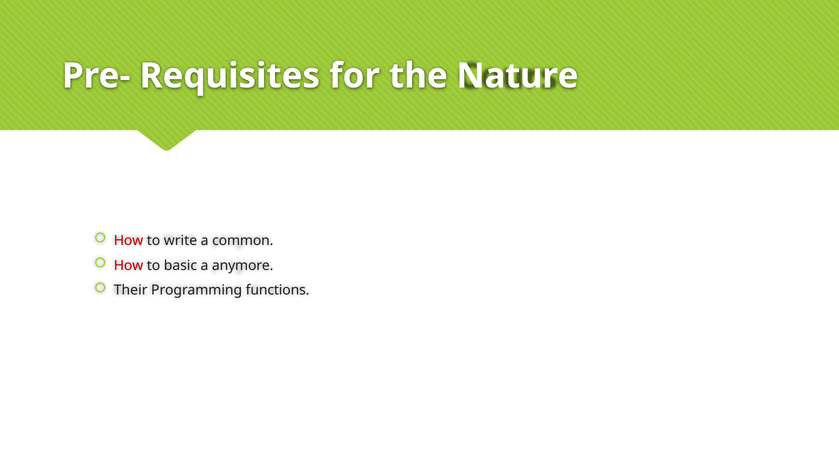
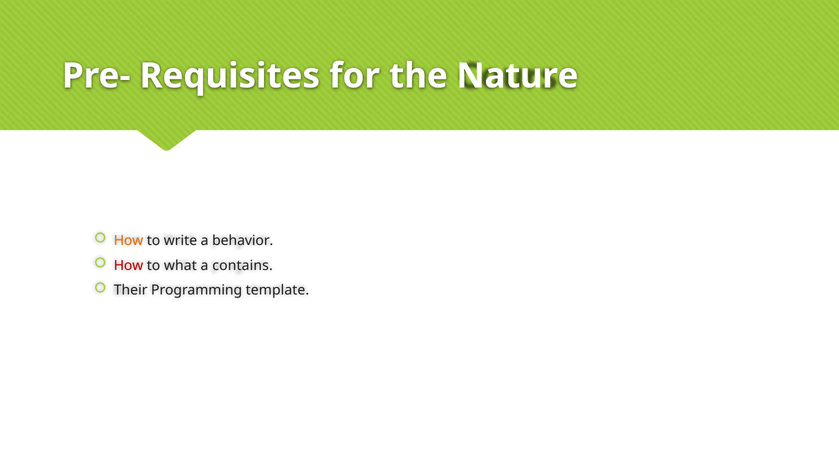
How at (129, 241) colour: red -> orange
common: common -> behavior
basic: basic -> what
anymore: anymore -> contains
functions: functions -> template
